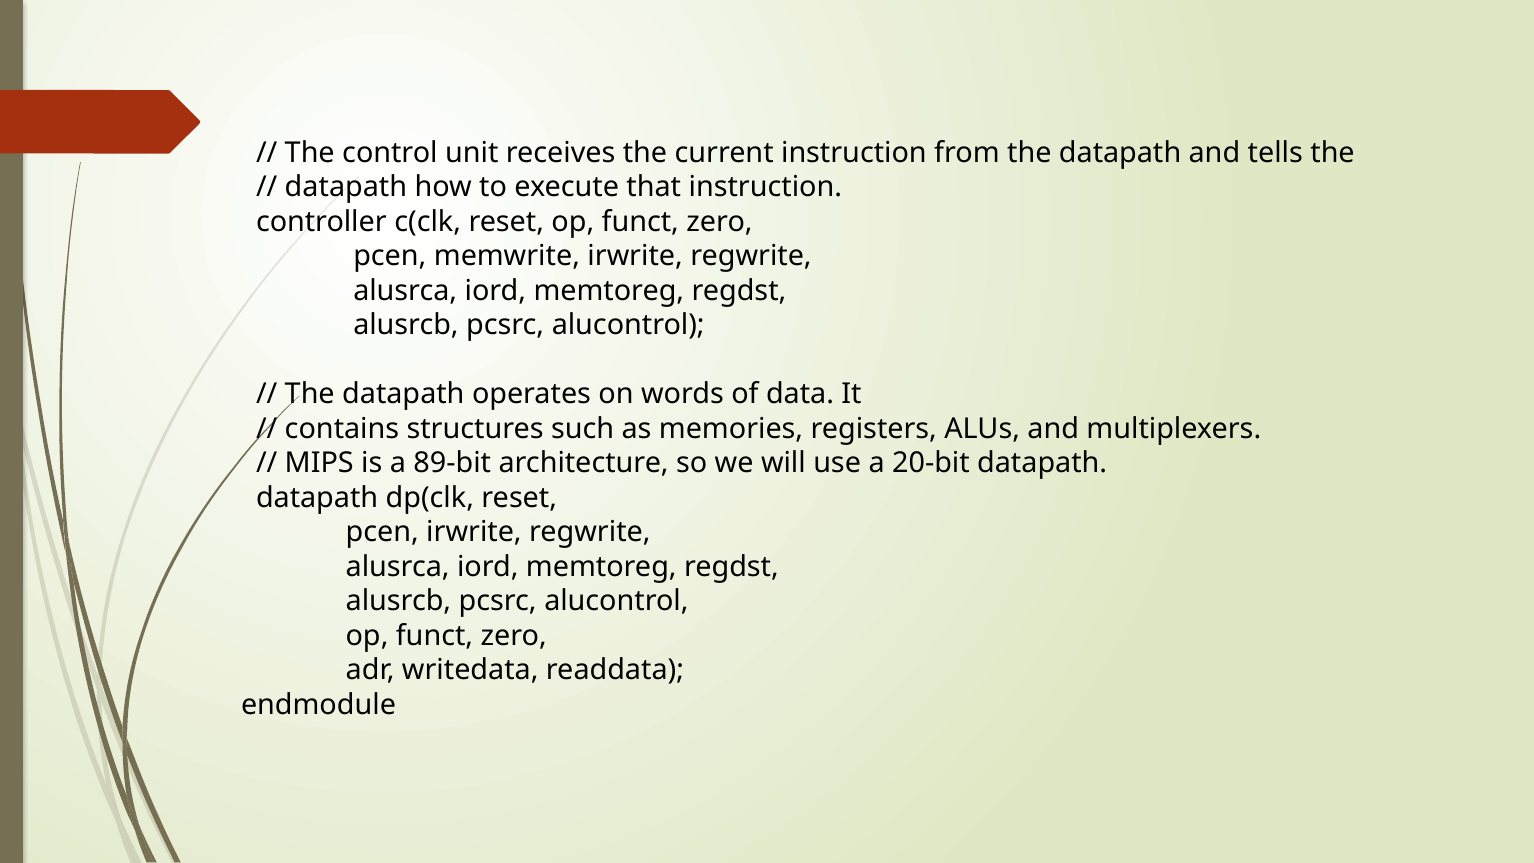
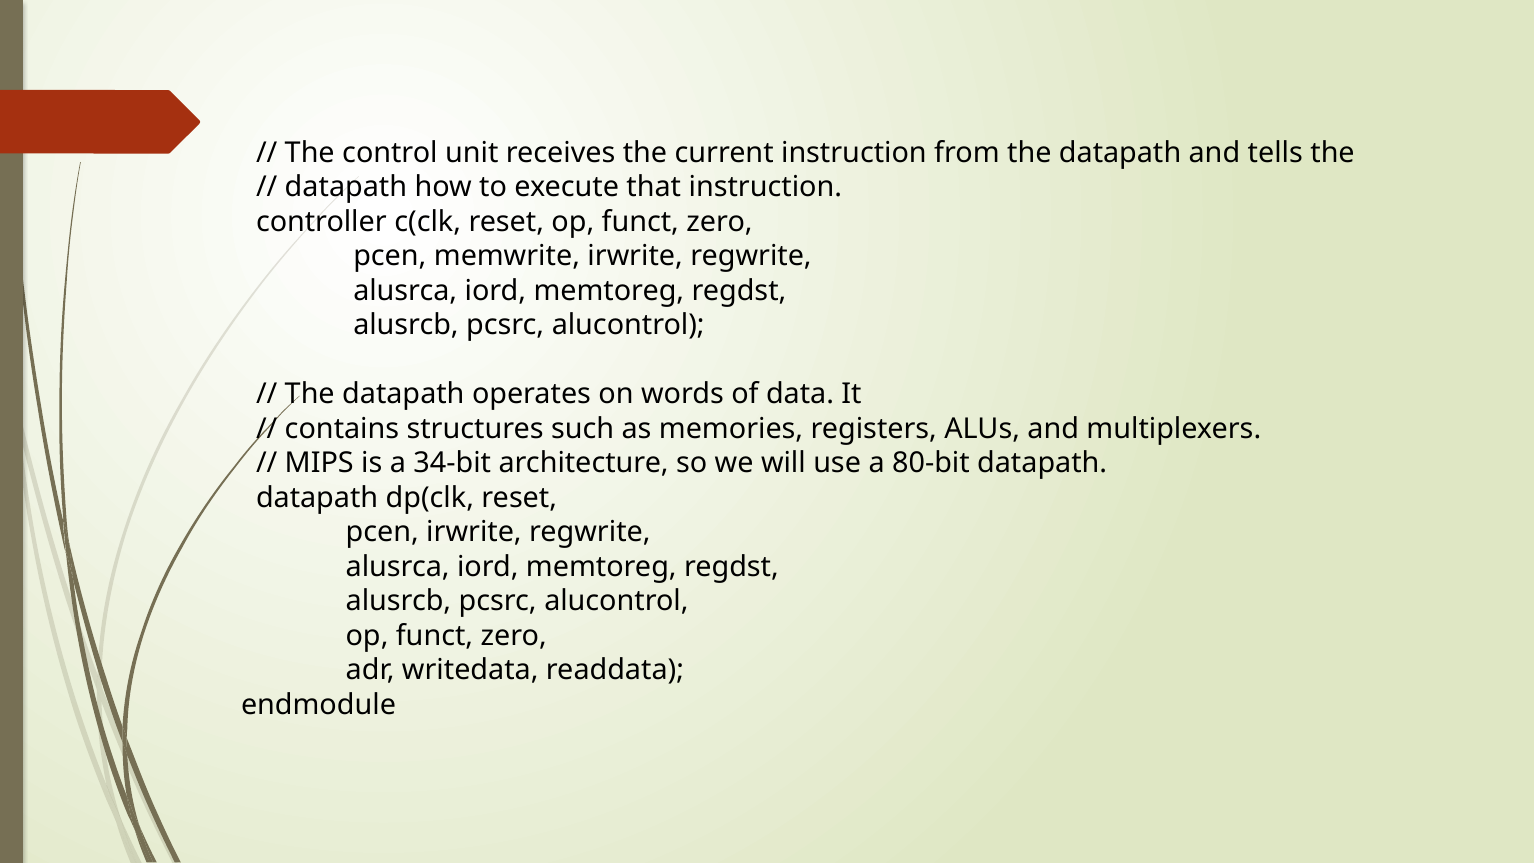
89-bit: 89-bit -> 34-bit
20-bit: 20-bit -> 80-bit
